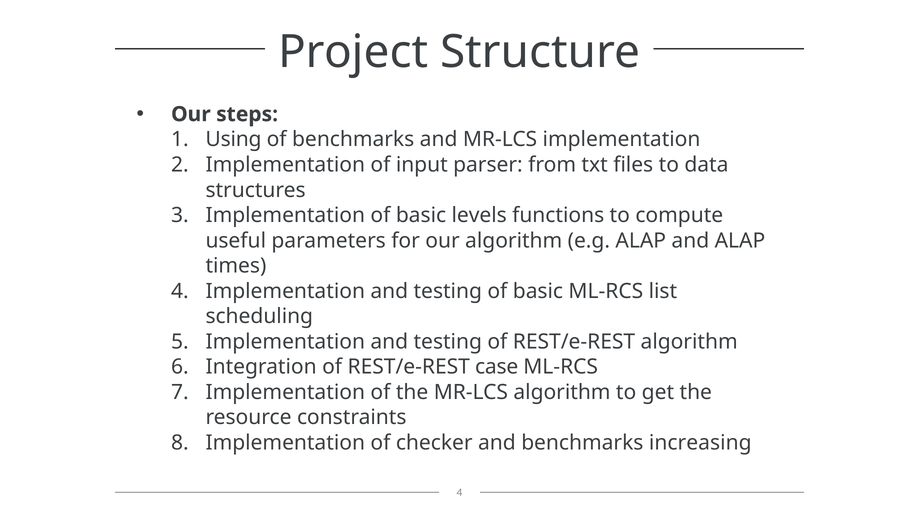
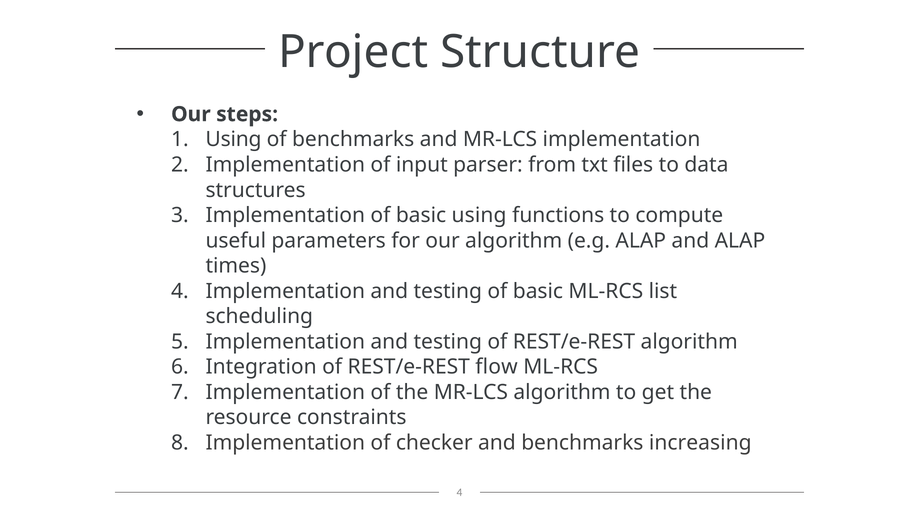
basic levels: levels -> using
case: case -> flow
